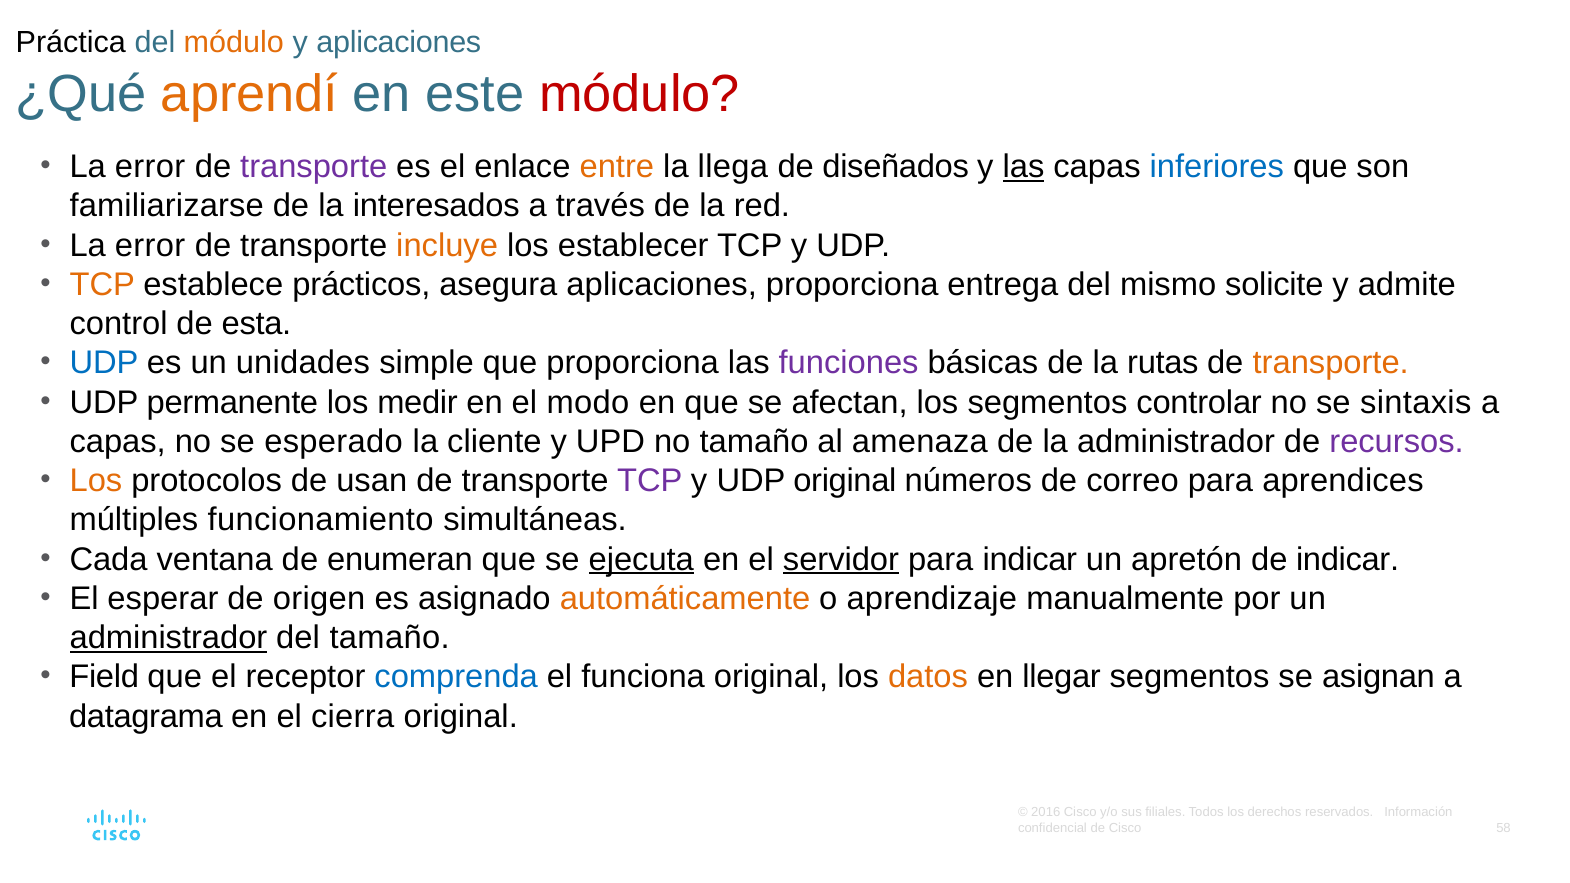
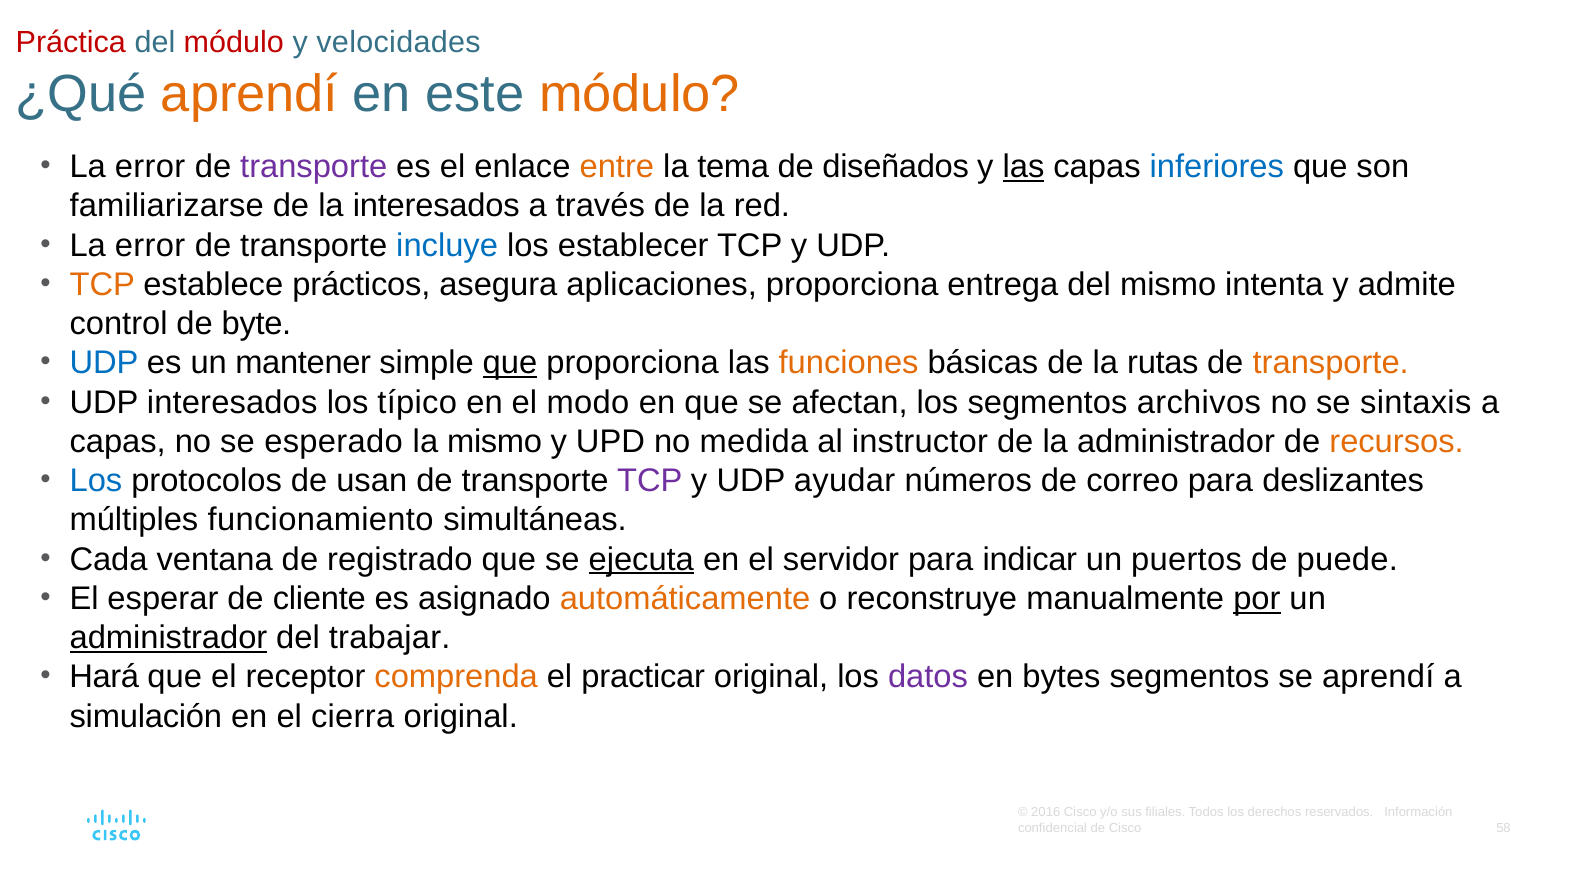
Práctica colour: black -> red
módulo at (234, 43) colour: orange -> red
y aplicaciones: aplicaciones -> velocidades
módulo at (639, 94) colour: red -> orange
llega: llega -> tema
incluye colour: orange -> blue
solicite: solicite -> intenta
esta: esta -> byte
unidades: unidades -> mantener
que at (510, 363) underline: none -> present
funciones colour: purple -> orange
UDP permanente: permanente -> interesados
medir: medir -> típico
controlar: controlar -> archivos
la cliente: cliente -> mismo
no tamaño: tamaño -> medida
amenaza: amenaza -> instructor
recursos colour: purple -> orange
Los at (96, 481) colour: orange -> blue
UDP original: original -> ayudar
aprendices: aprendices -> deslizantes
enumeran: enumeran -> registrado
servidor underline: present -> none
apretón: apretón -> puertos
de indicar: indicar -> puede
origen: origen -> cliente
aprendizaje: aprendizaje -> reconstruye
por underline: none -> present
del tamaño: tamaño -> trabajar
Field: Field -> Hará
comprenda colour: blue -> orange
funciona: funciona -> practicar
datos colour: orange -> purple
llegar: llegar -> bytes
se asignan: asignan -> aprendí
datagrama: datagrama -> simulación
